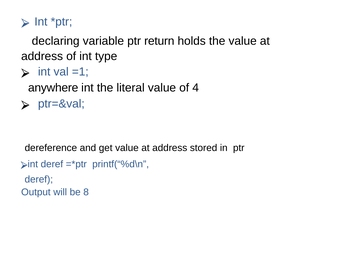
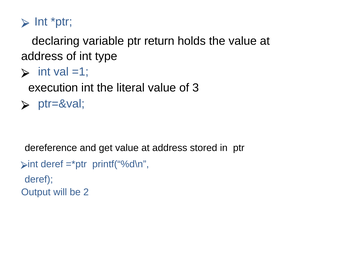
anywhere: anywhere -> execution
4: 4 -> 3
8: 8 -> 2
